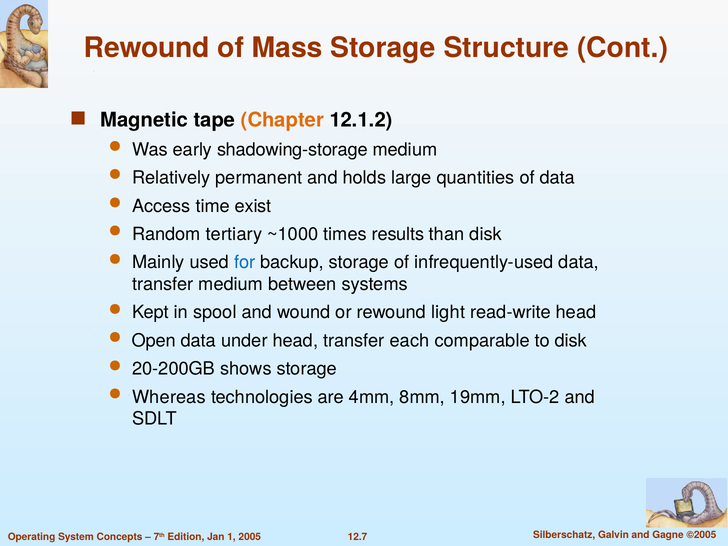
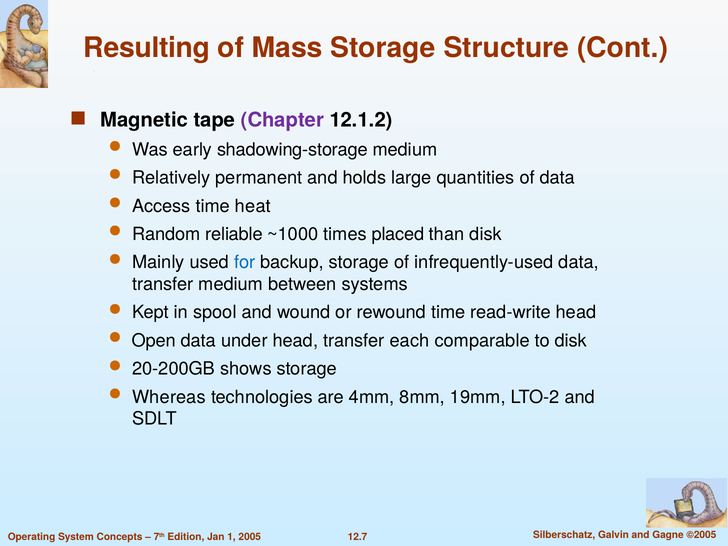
Rewound at (147, 48): Rewound -> Resulting
Chapter colour: orange -> purple
exist: exist -> heat
tertiary: tertiary -> reliable
results: results -> placed
rewound light: light -> time
